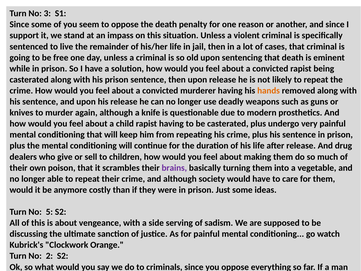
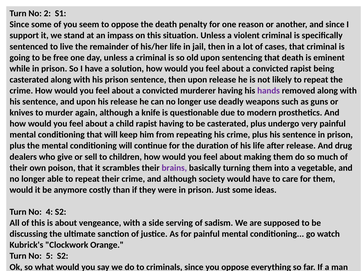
3: 3 -> 2
hands colour: orange -> purple
5 at (49, 212): 5 -> 4
2 at (49, 256): 2 -> 5
